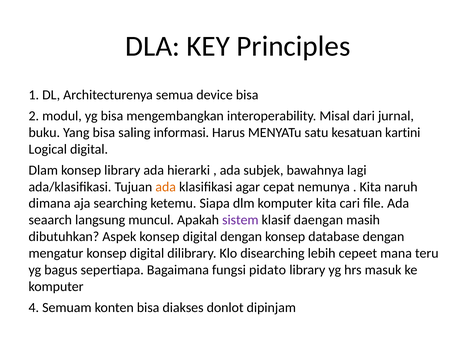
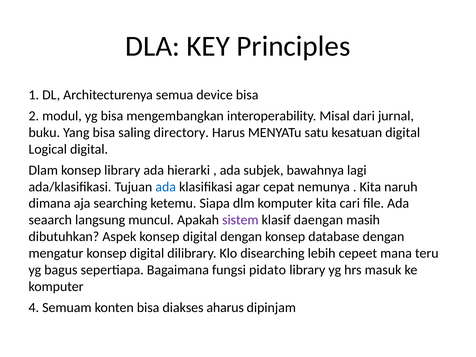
informasi: informasi -> directory
kesatuan kartini: kartini -> digital
ada at (166, 187) colour: orange -> blue
donlot: donlot -> aharus
